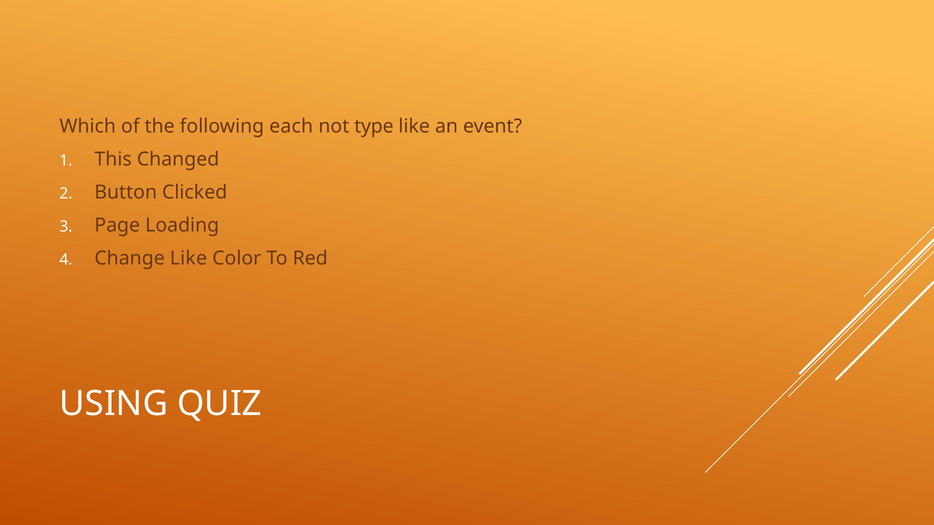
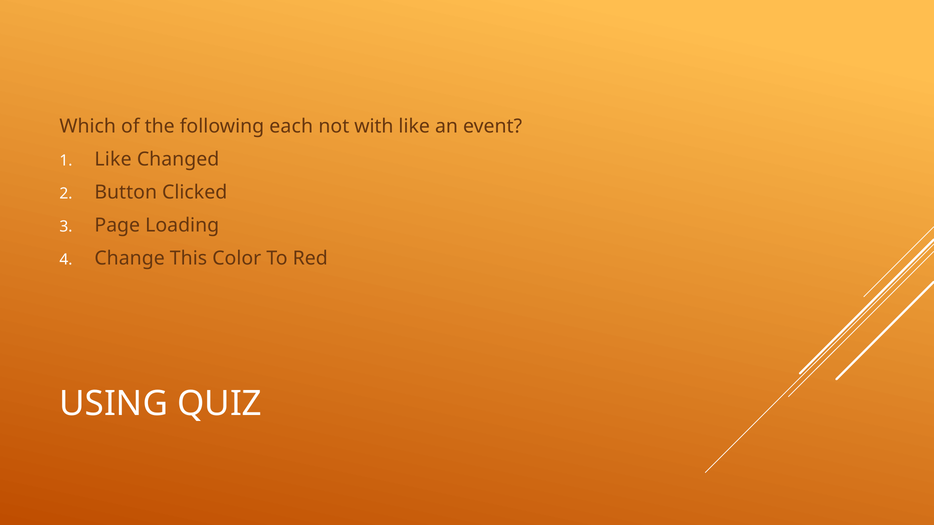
type: type -> with
This at (113, 159): This -> Like
Change Like: Like -> This
